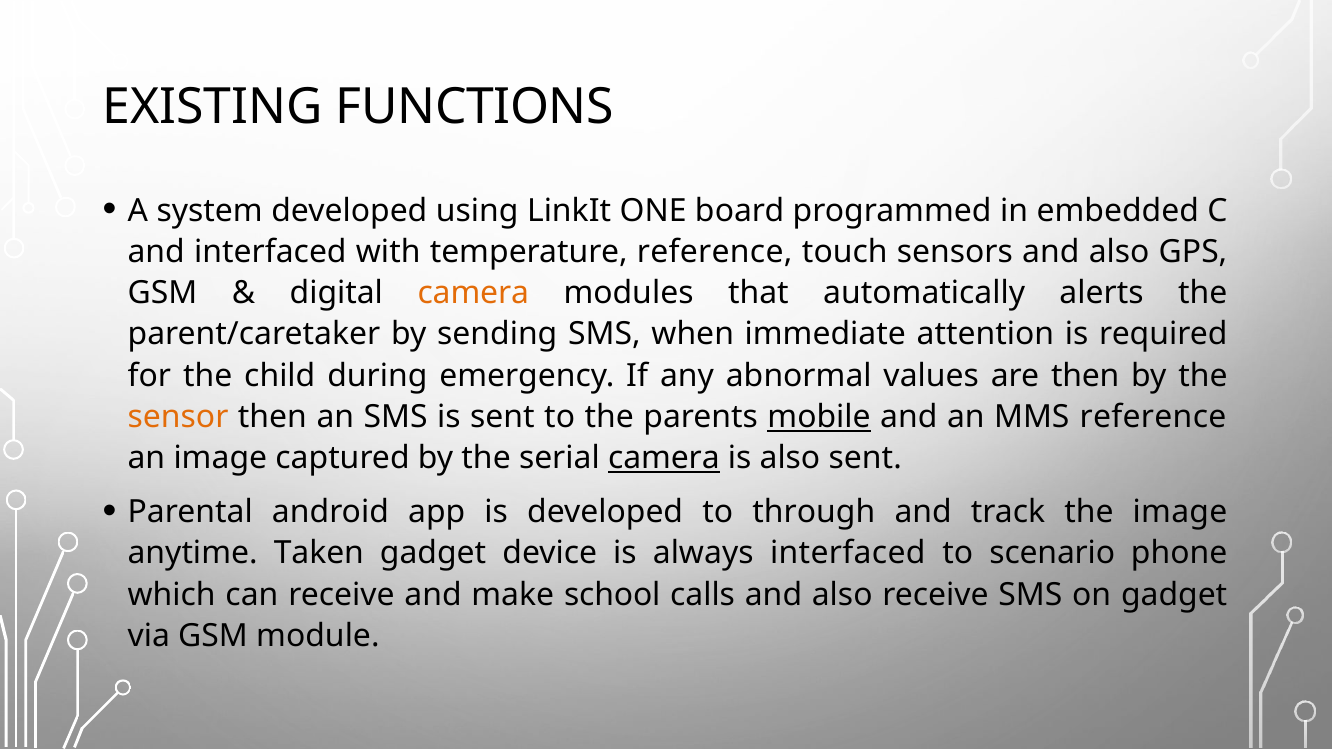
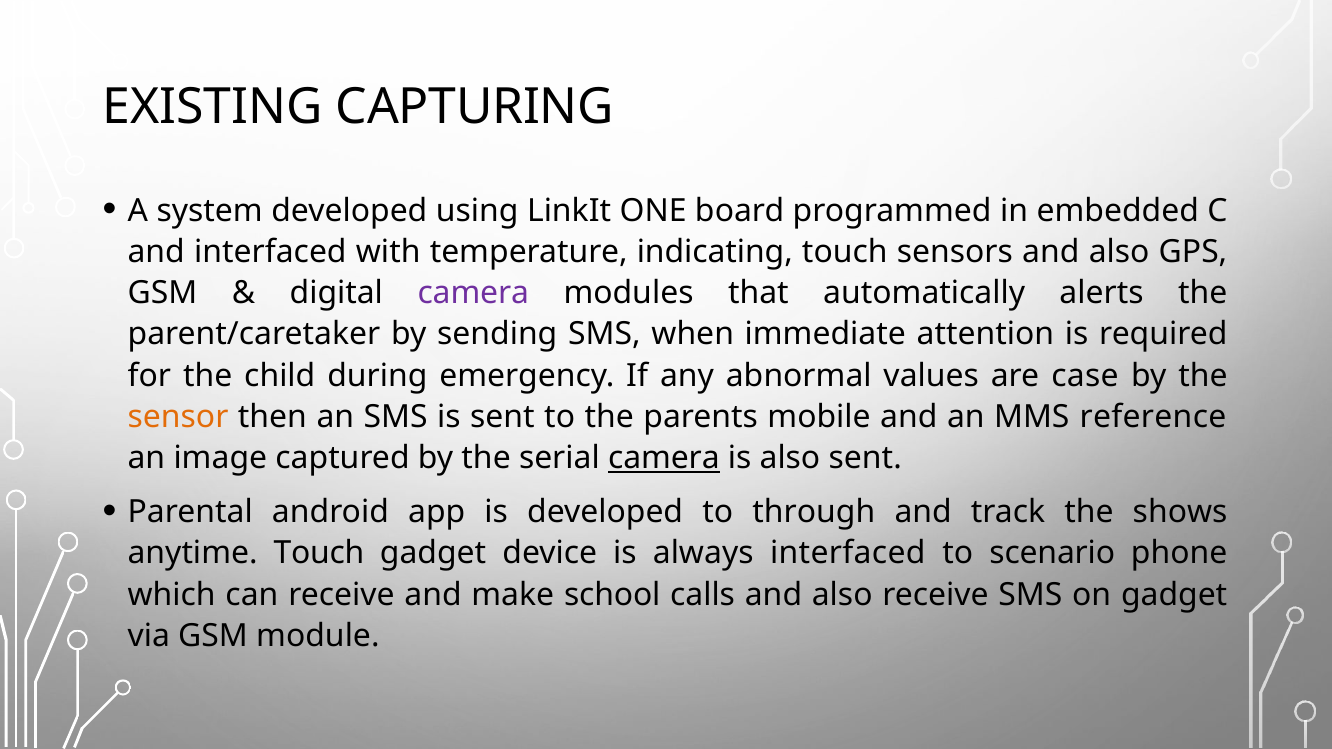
FUNCTIONS: FUNCTIONS -> CAPTURING
temperature reference: reference -> indicating
camera at (473, 293) colour: orange -> purple
are then: then -> case
mobile underline: present -> none
the image: image -> shows
anytime Taken: Taken -> Touch
